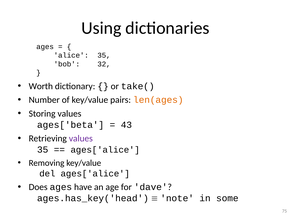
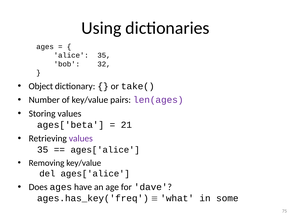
Worth: Worth -> Object
len(ages colour: orange -> purple
43: 43 -> 21
ages.has_key('head: ages.has_key('head -> ages.has_key('freq
note: note -> what
